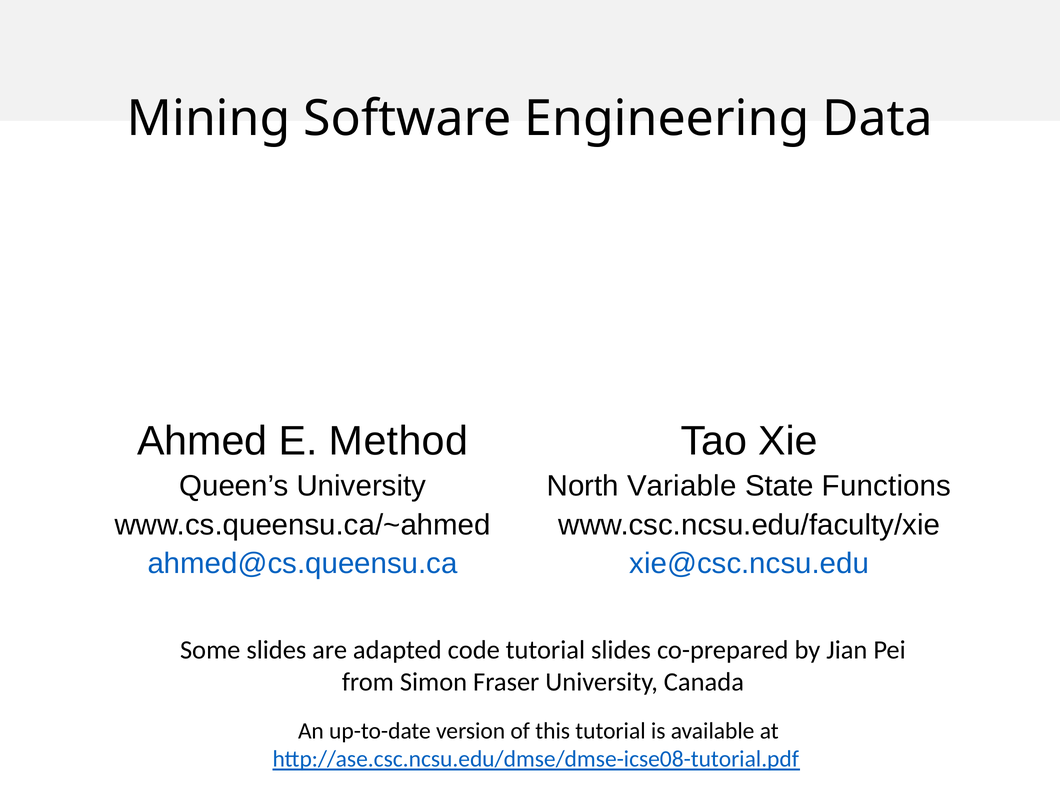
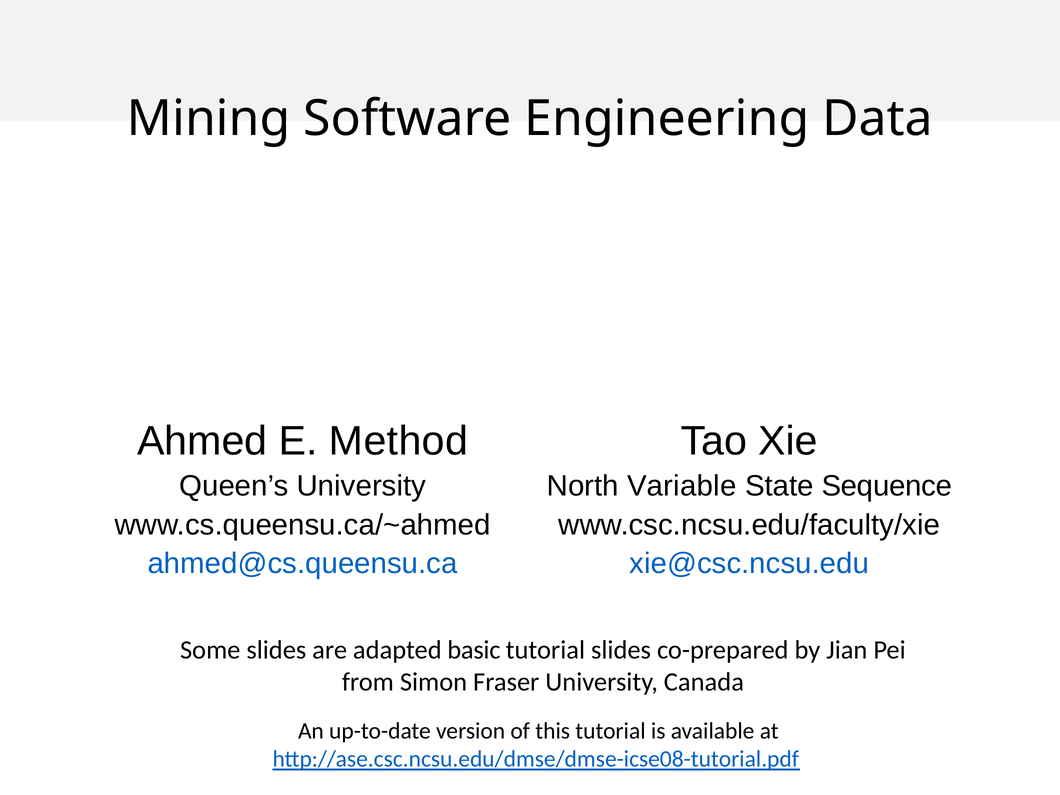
Functions: Functions -> Sequence
code: code -> basic
